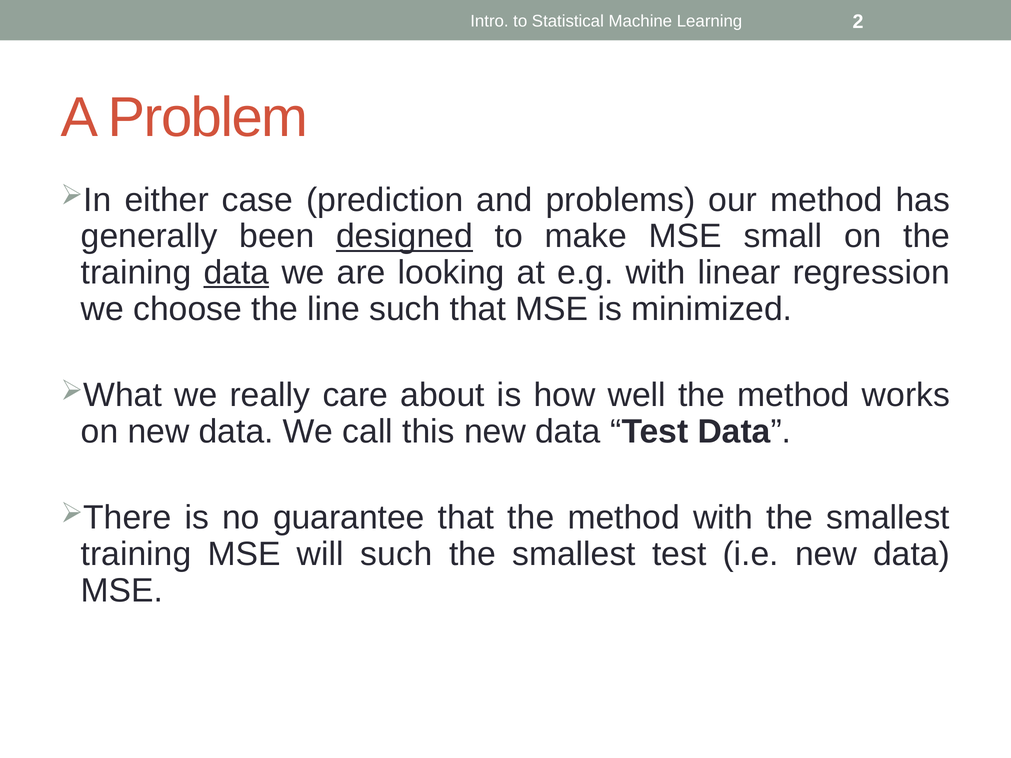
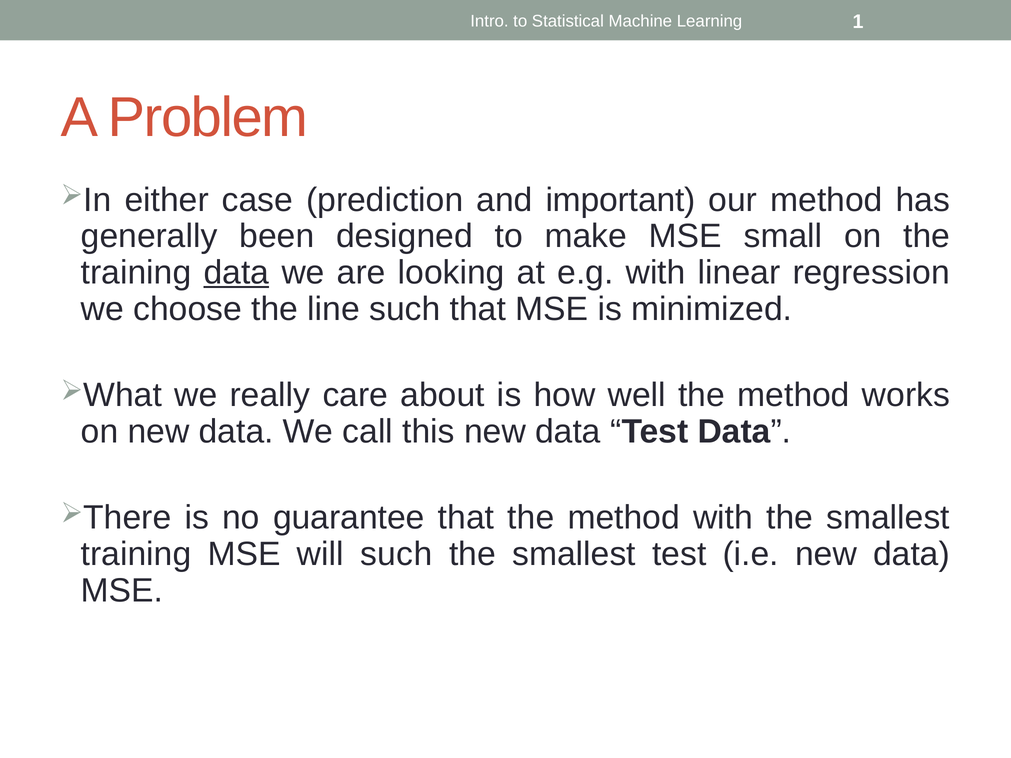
2: 2 -> 1
problems: problems -> important
designed underline: present -> none
